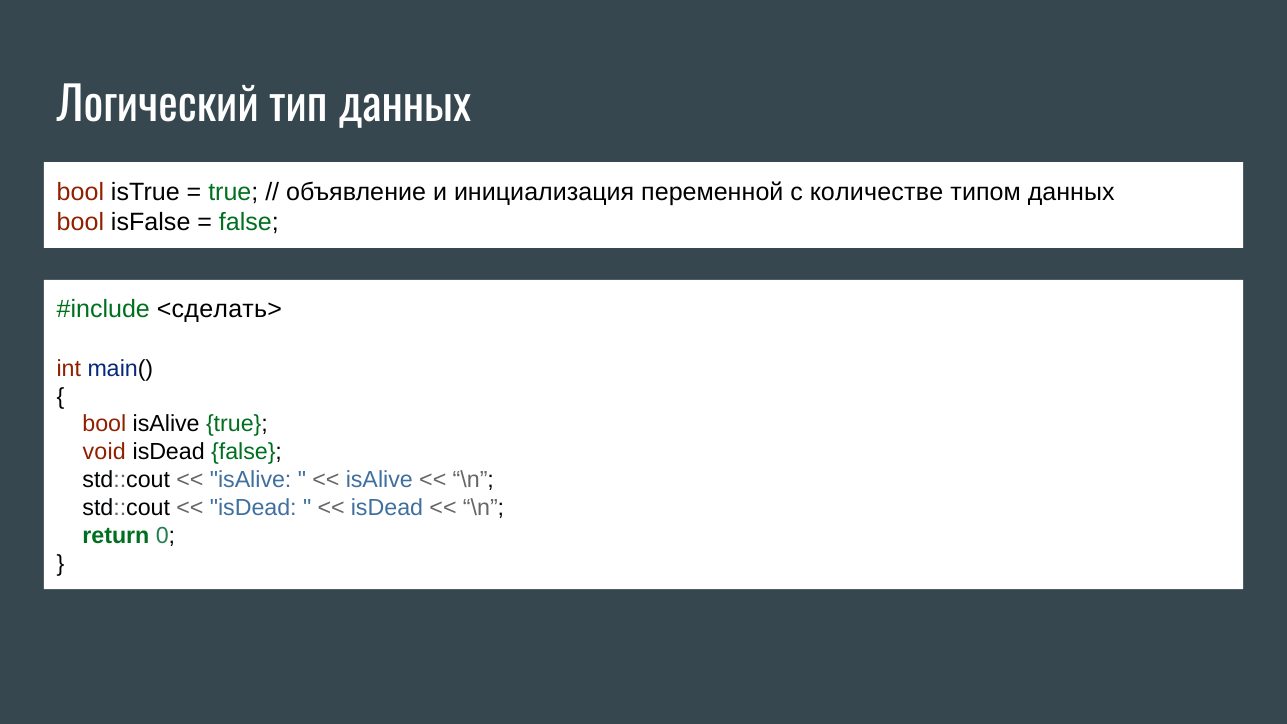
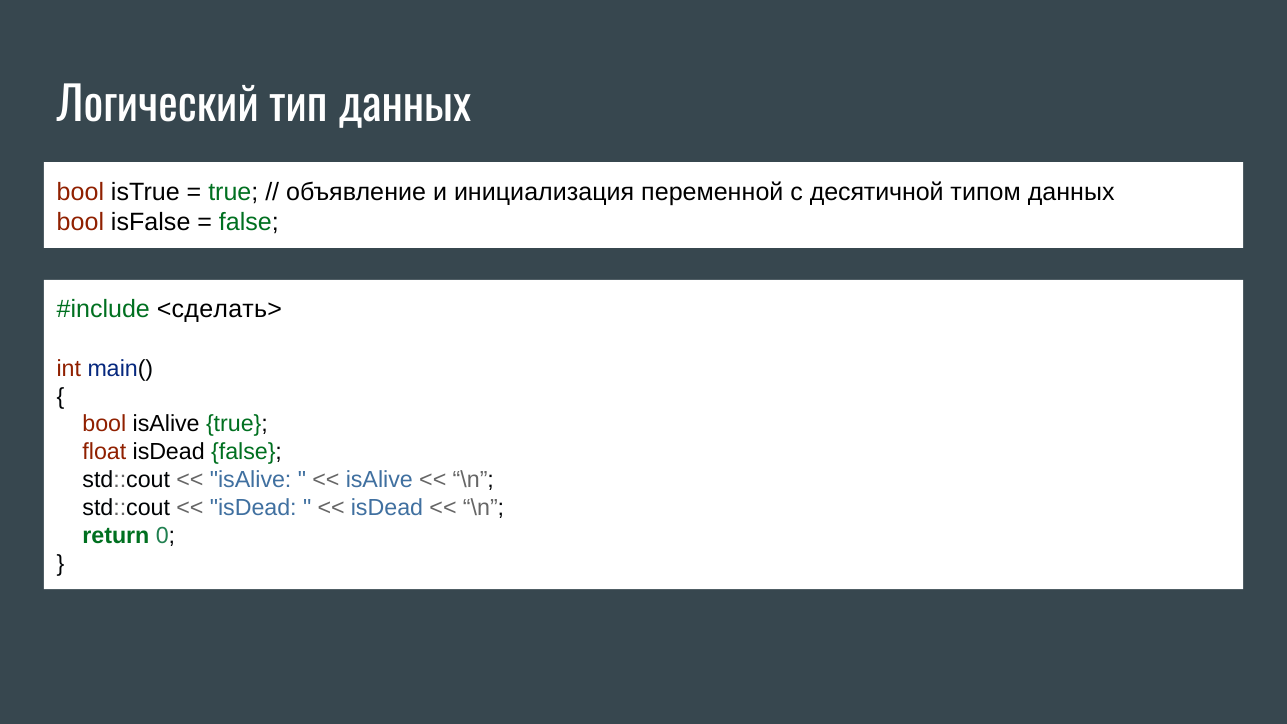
количестве: количестве -> десятичной
void: void -> float
